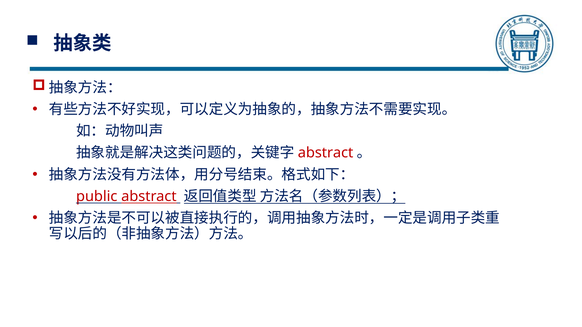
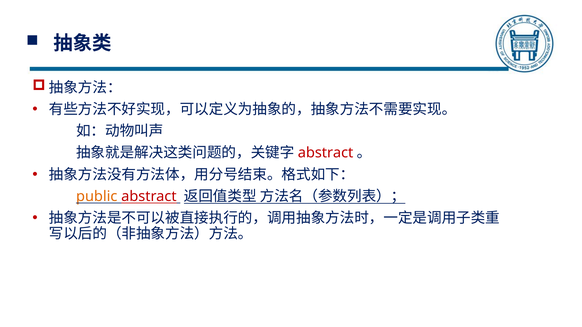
public colour: red -> orange
